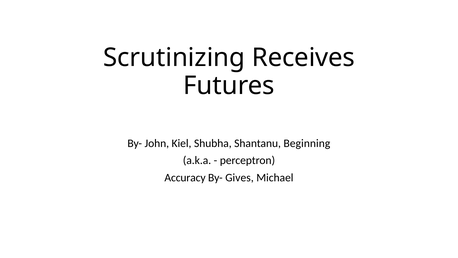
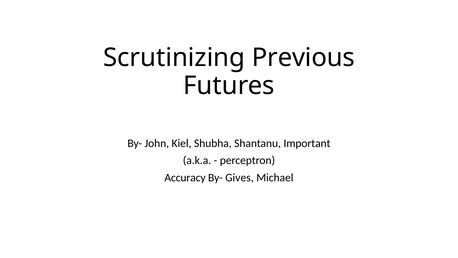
Receives: Receives -> Previous
Beginning: Beginning -> Important
